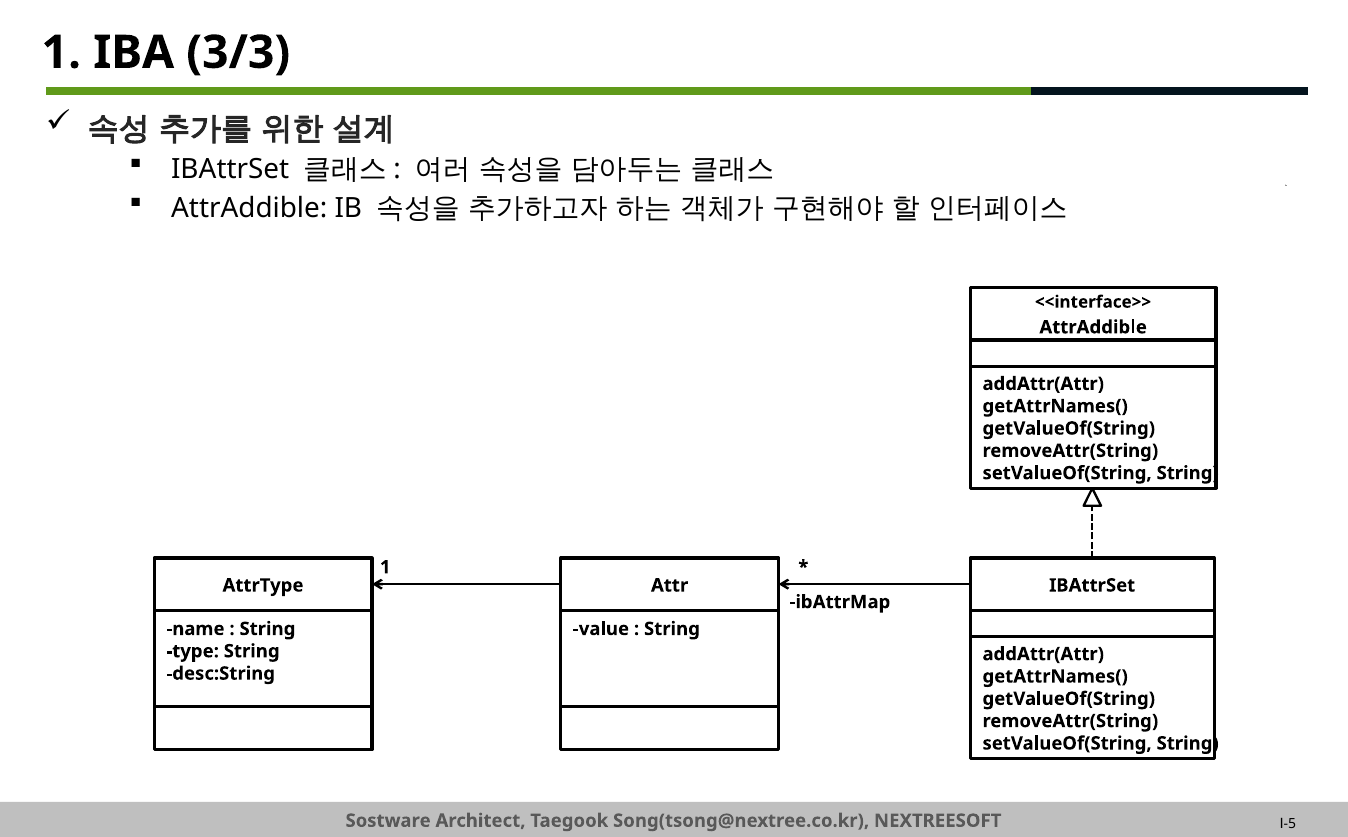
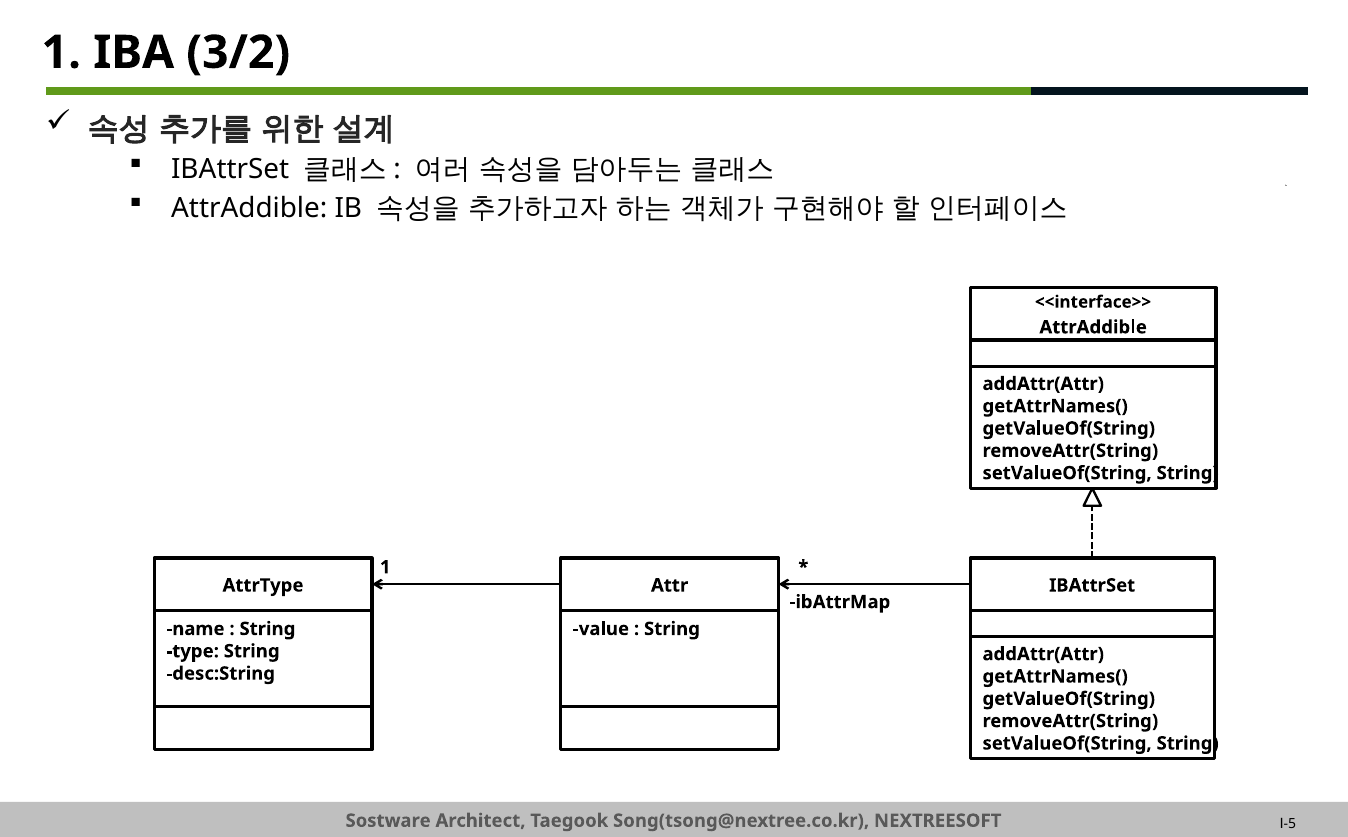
3/3: 3/3 -> 3/2
